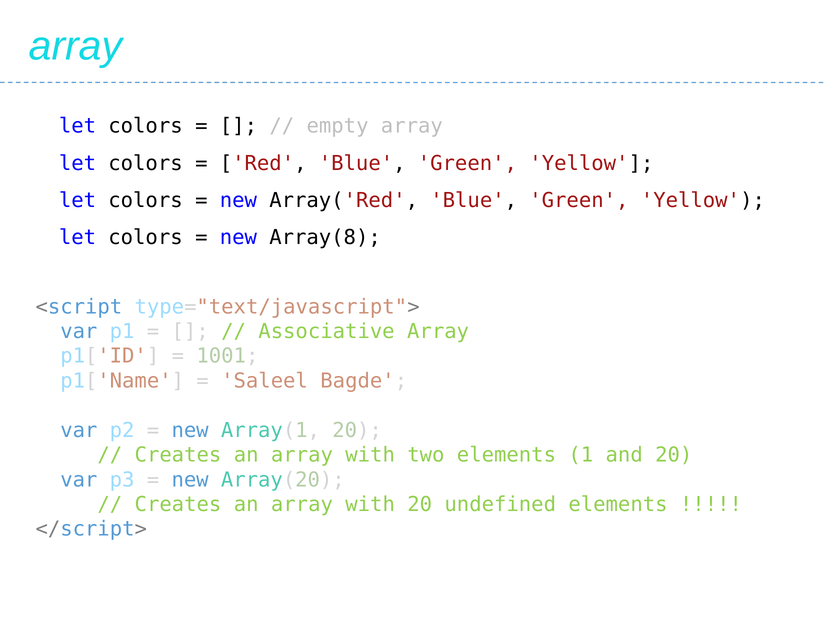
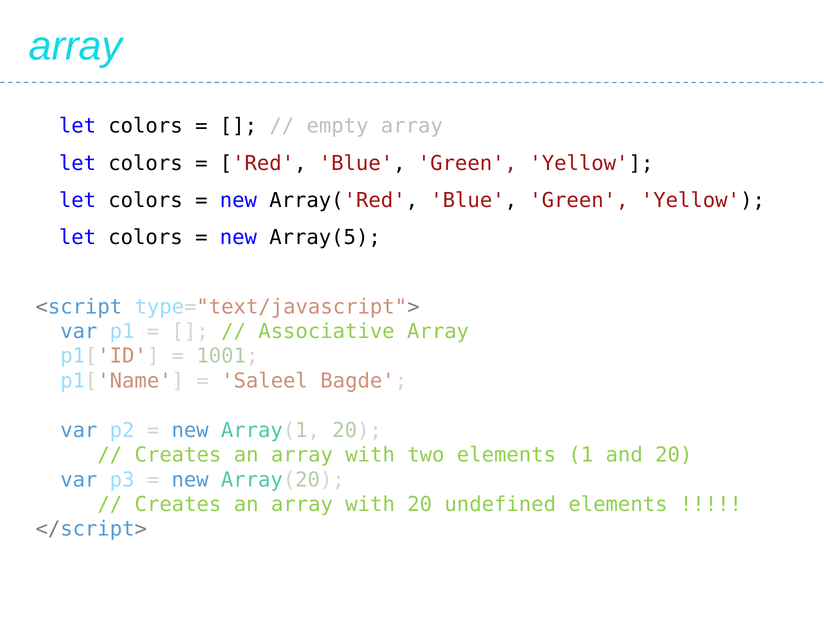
Array(8: Array(8 -> Array(5
